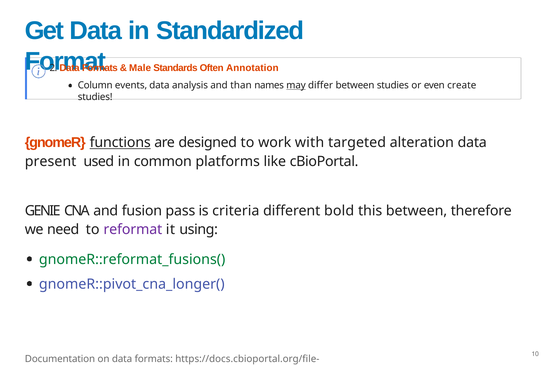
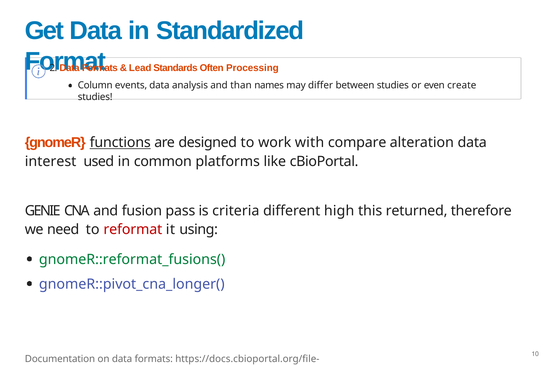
Male: Male -> Lead
Annotation: Annotation -> Processing
may underline: present -> none
targeted: targeted -> compare
present: present -> interest
bold: bold -> high
this between: between -> returned
reformat colour: purple -> red
